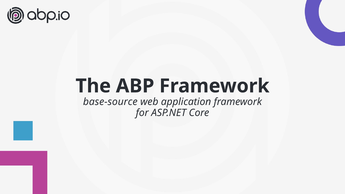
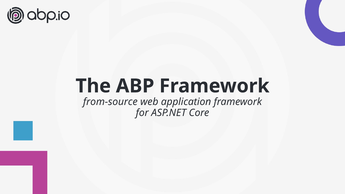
base-source: base-source -> from-source
